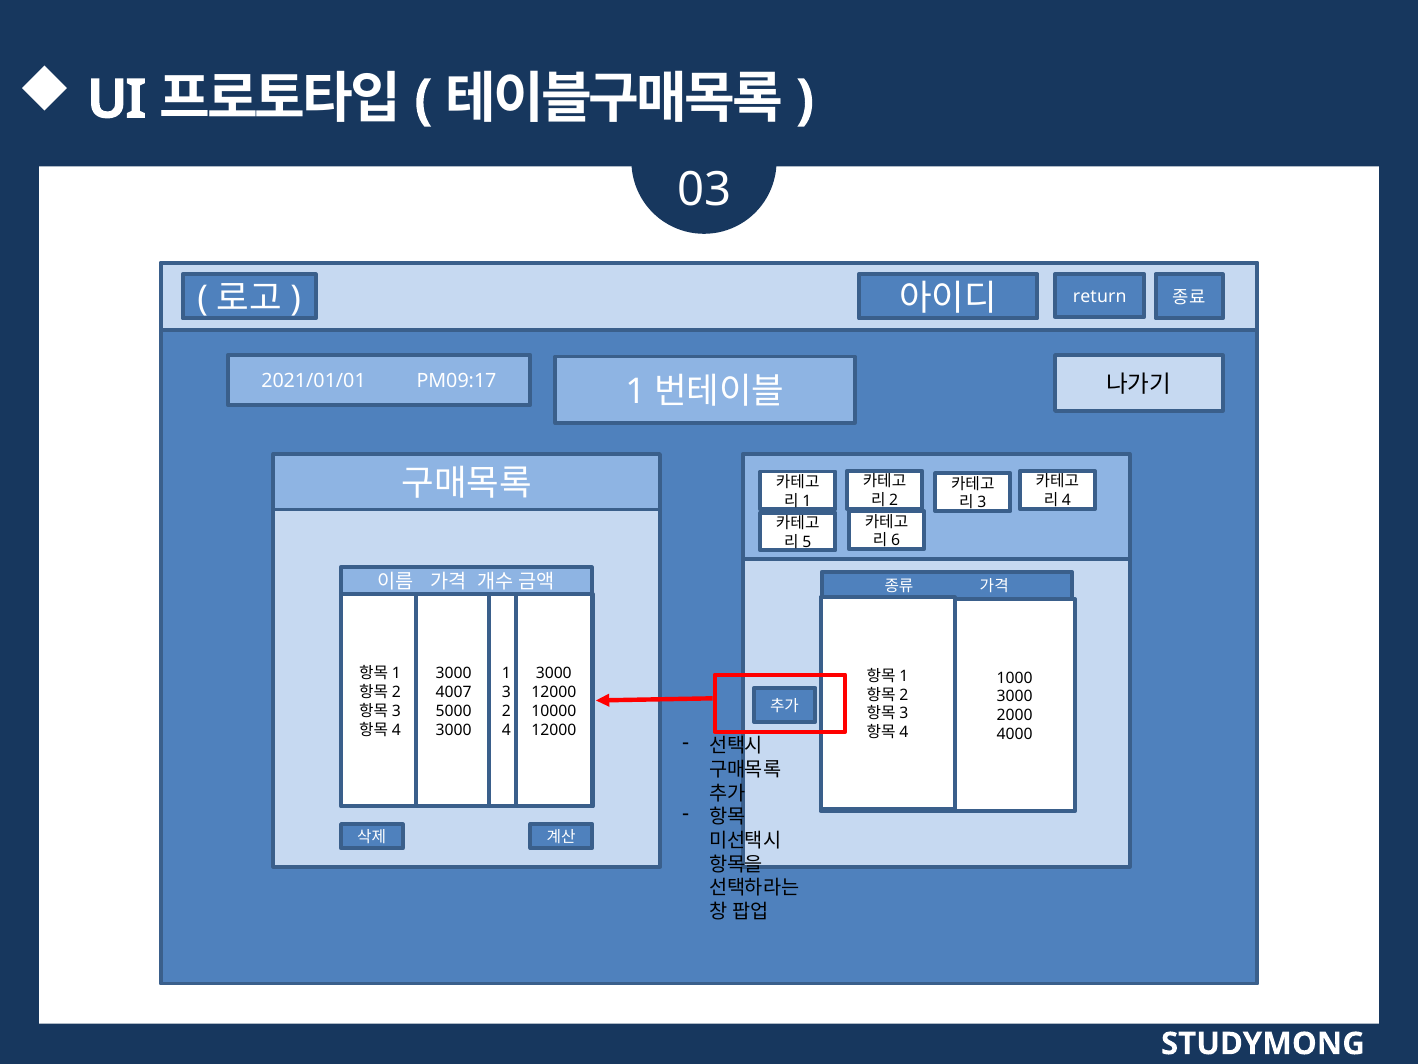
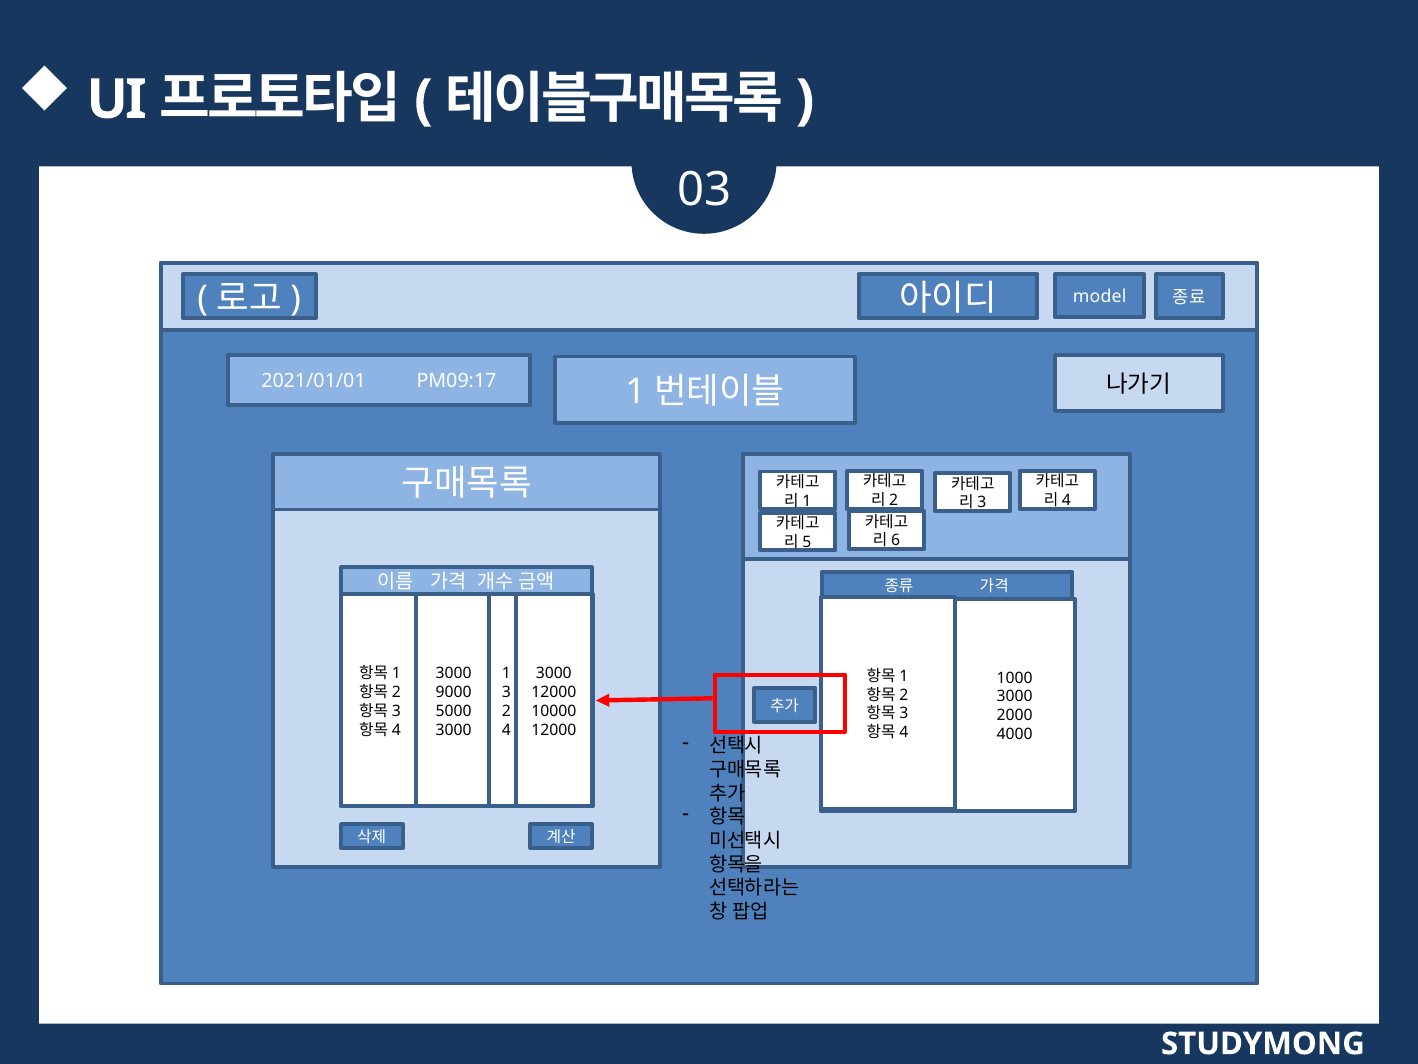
return: return -> model
4007: 4007 -> 9000
